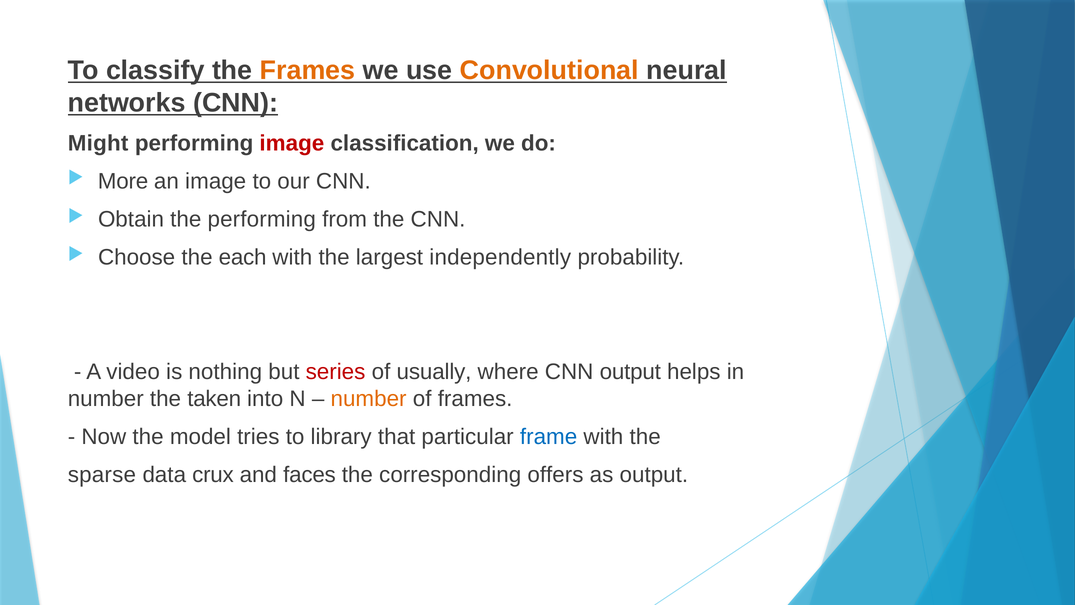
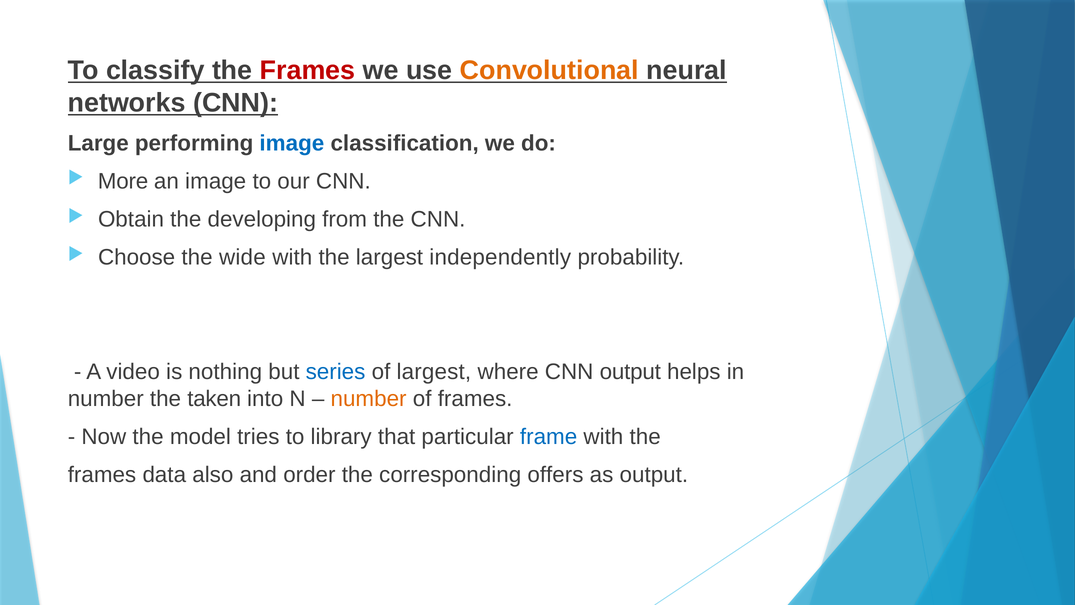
Frames at (308, 70) colour: orange -> red
Might: Might -> Large
image at (292, 143) colour: red -> blue
the performing: performing -> developing
each: each -> wide
series colour: red -> blue
of usually: usually -> largest
sparse at (102, 475): sparse -> frames
crux: crux -> also
faces: faces -> order
